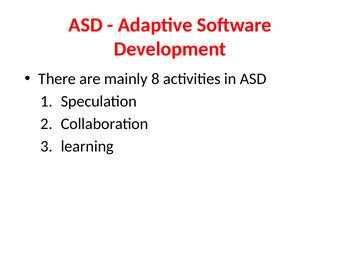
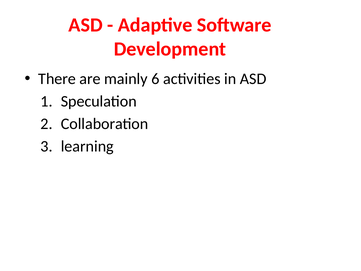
8: 8 -> 6
